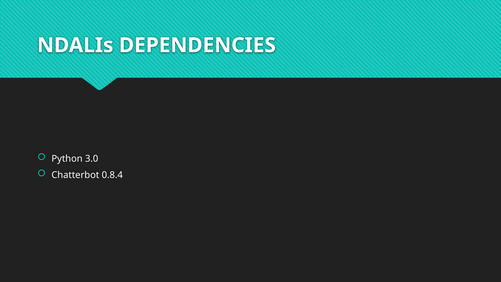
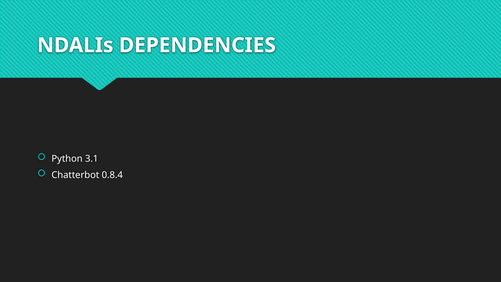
3.0: 3.0 -> 3.1
